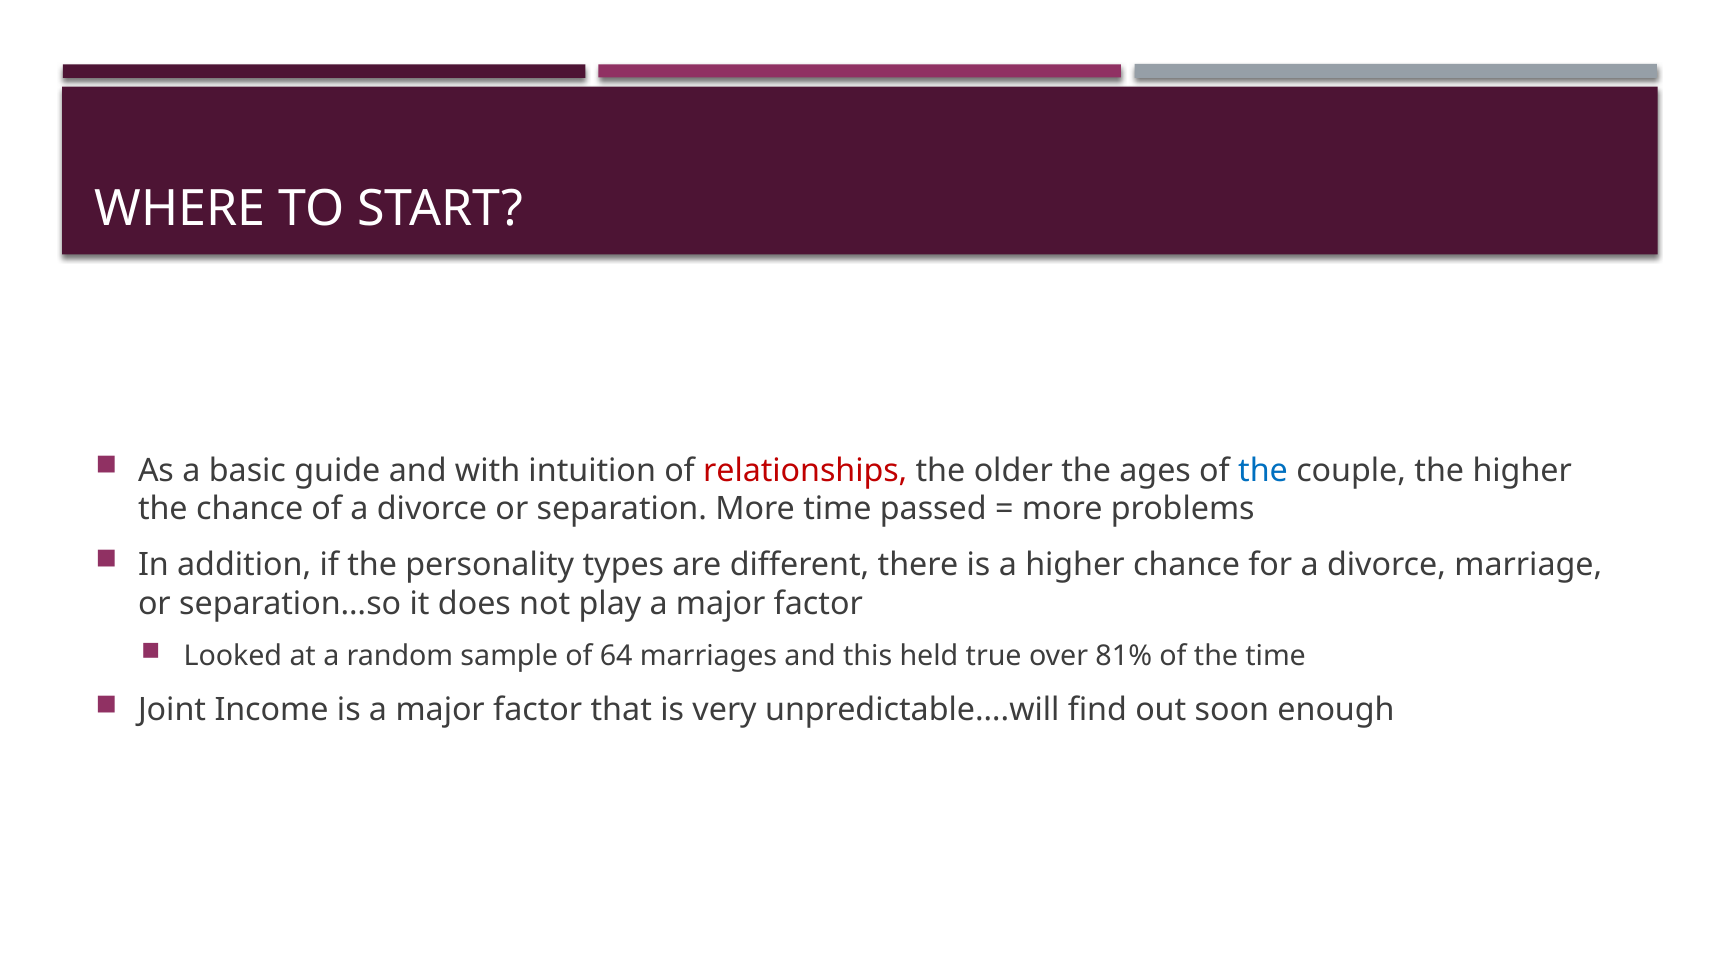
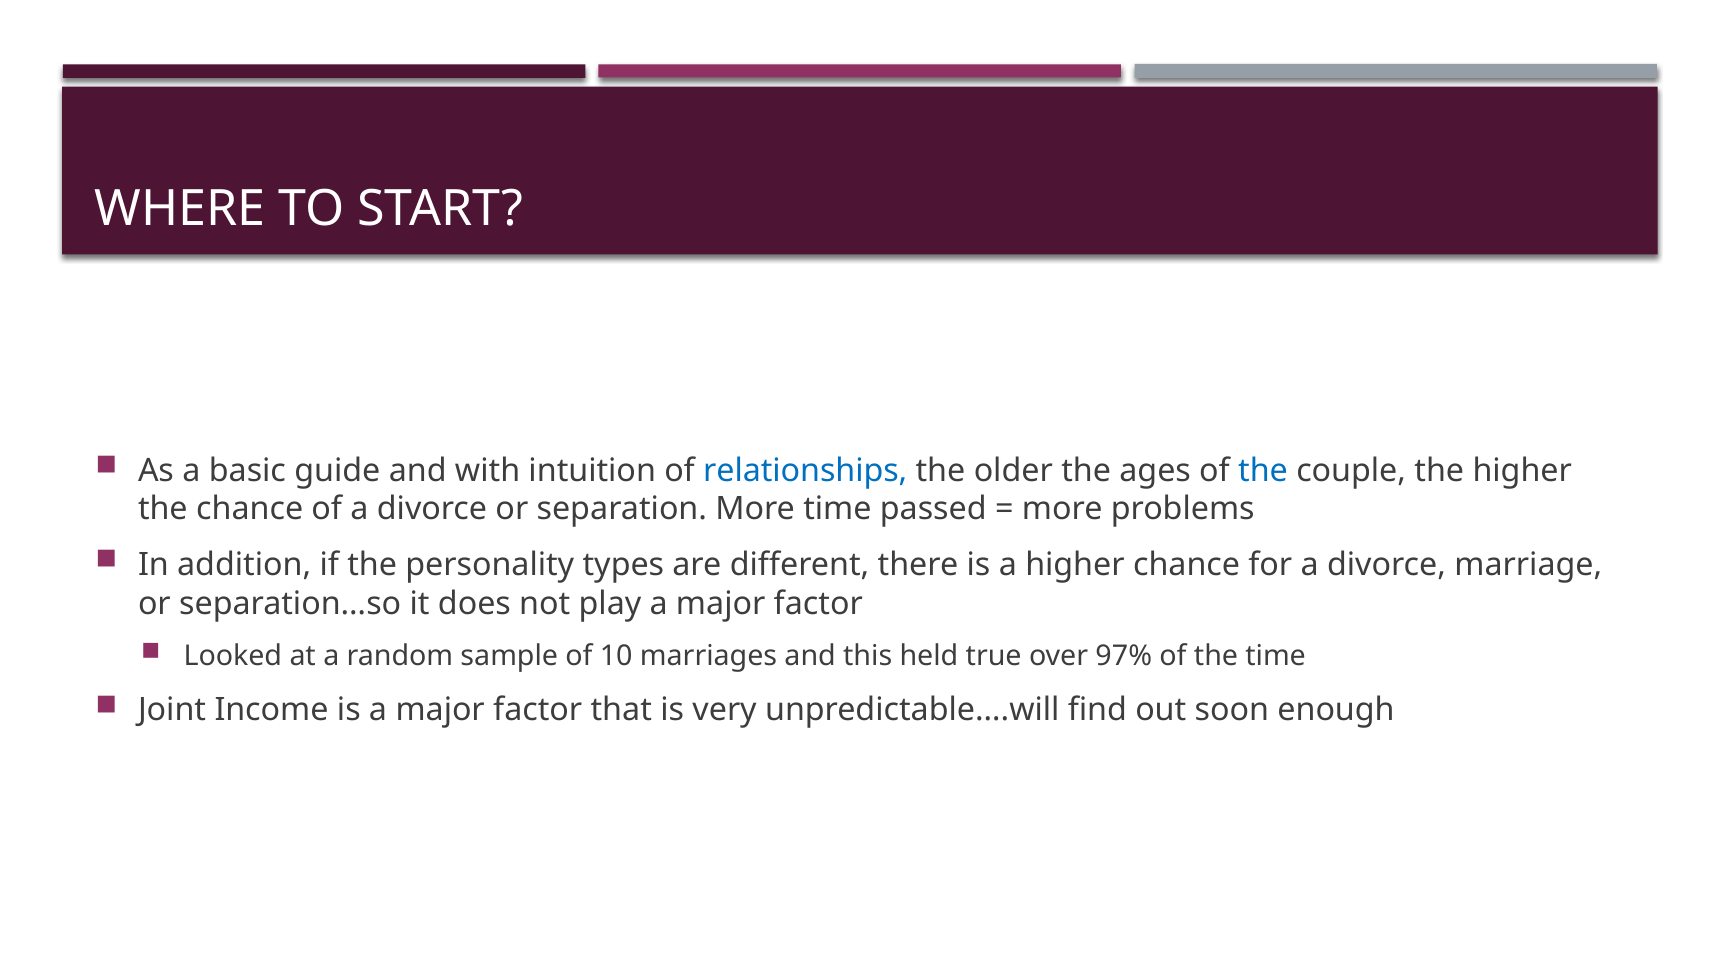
relationships colour: red -> blue
64: 64 -> 10
81%: 81% -> 97%
